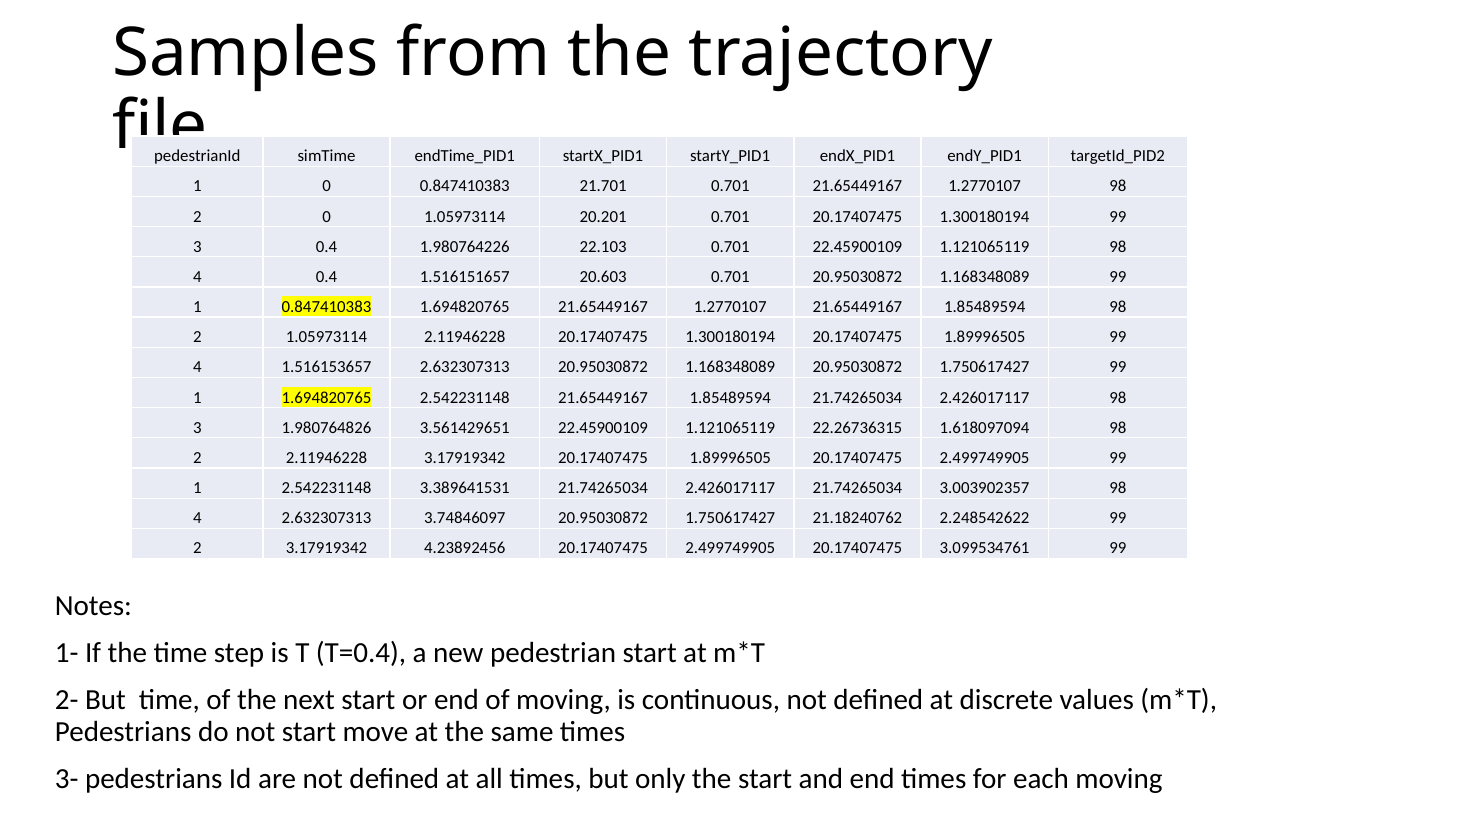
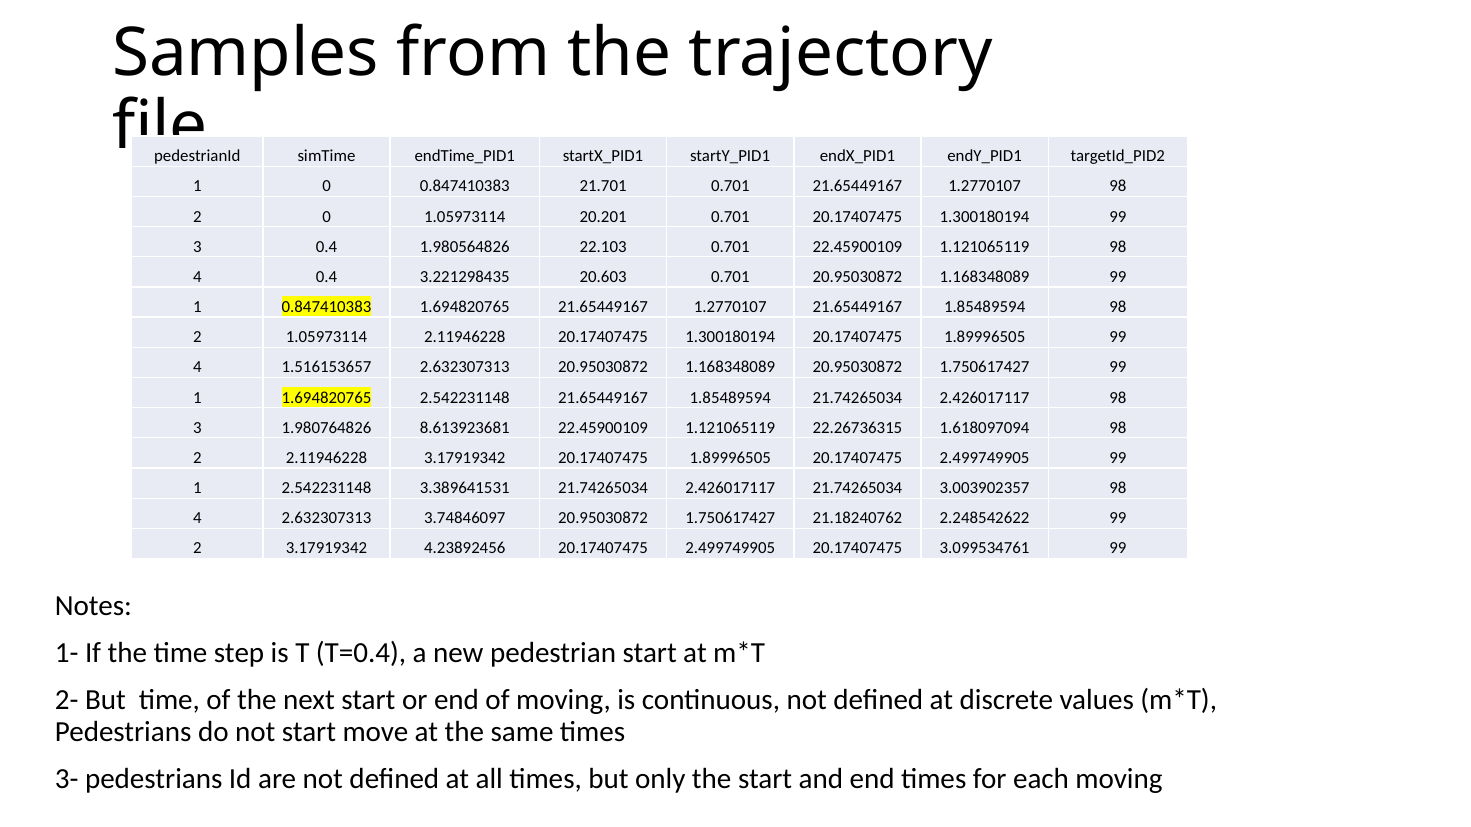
1.980764226: 1.980764226 -> 1.980564826
1.516151657: 1.516151657 -> 3.221298435
3.561429651: 3.561429651 -> 8.613923681
